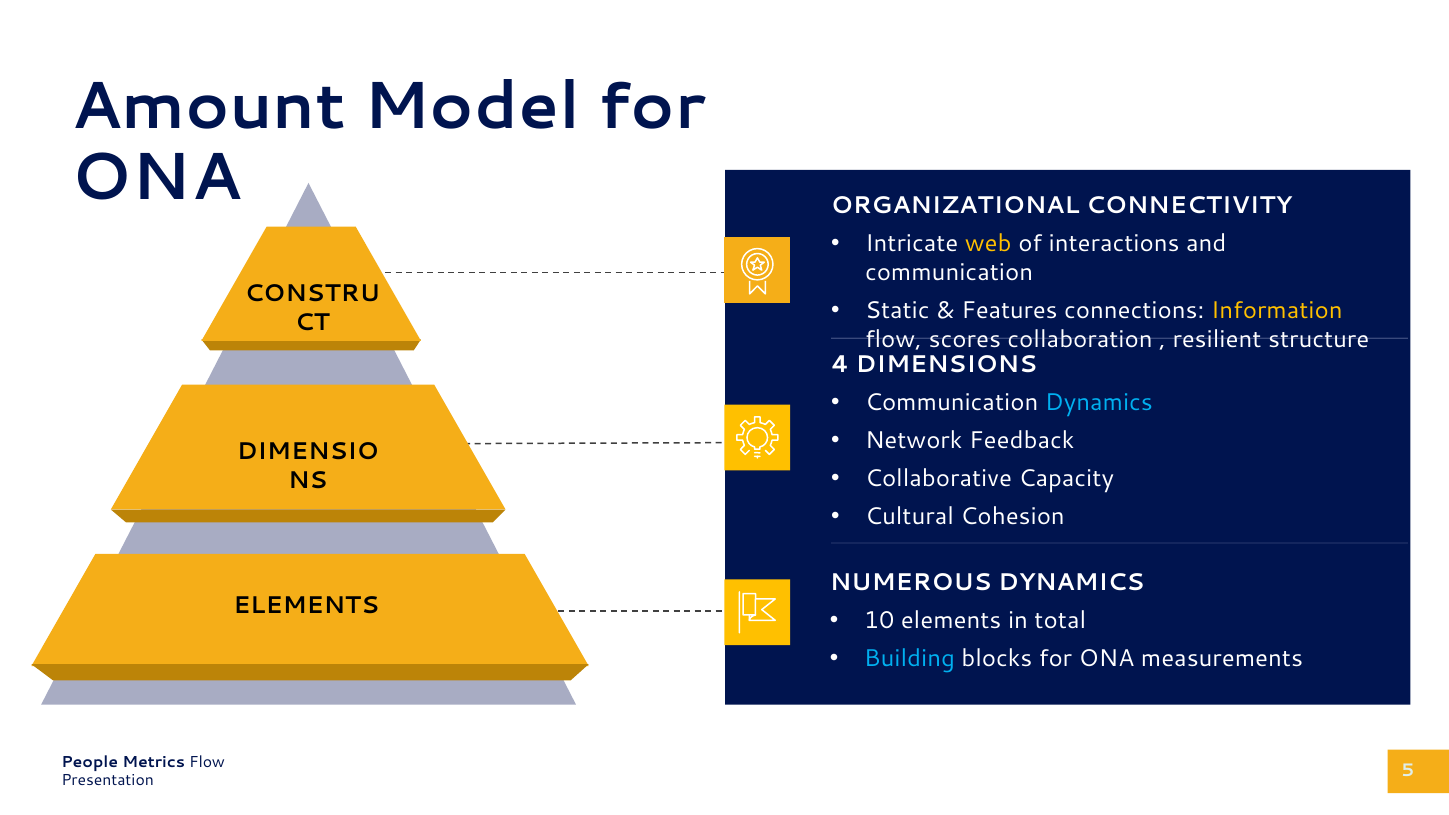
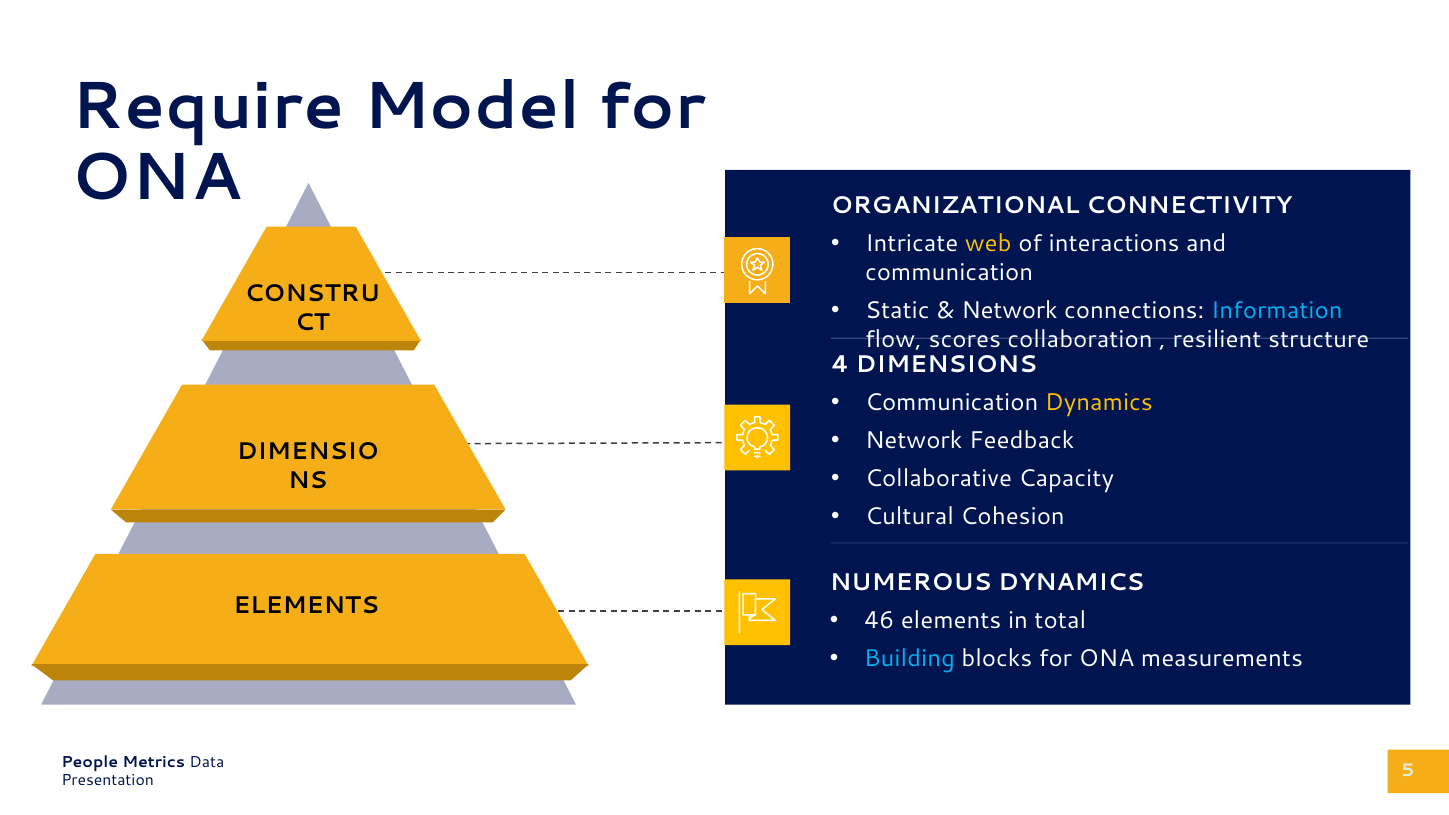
Amount: Amount -> Require
Features at (1010, 310): Features -> Network
Information colour: yellow -> light blue
Dynamics at (1099, 403) colour: light blue -> yellow
10: 10 -> 46
Metrics Flow: Flow -> Data
